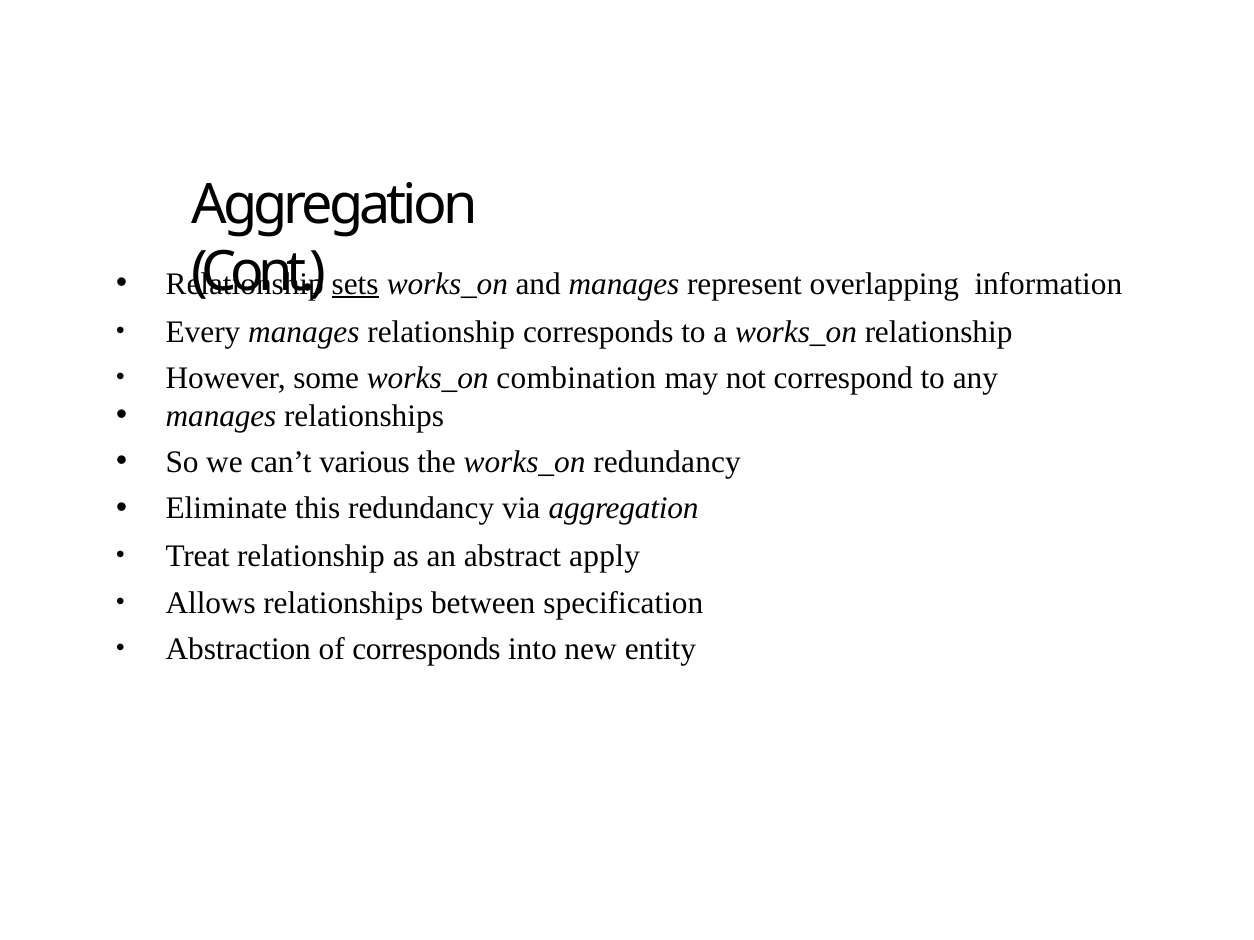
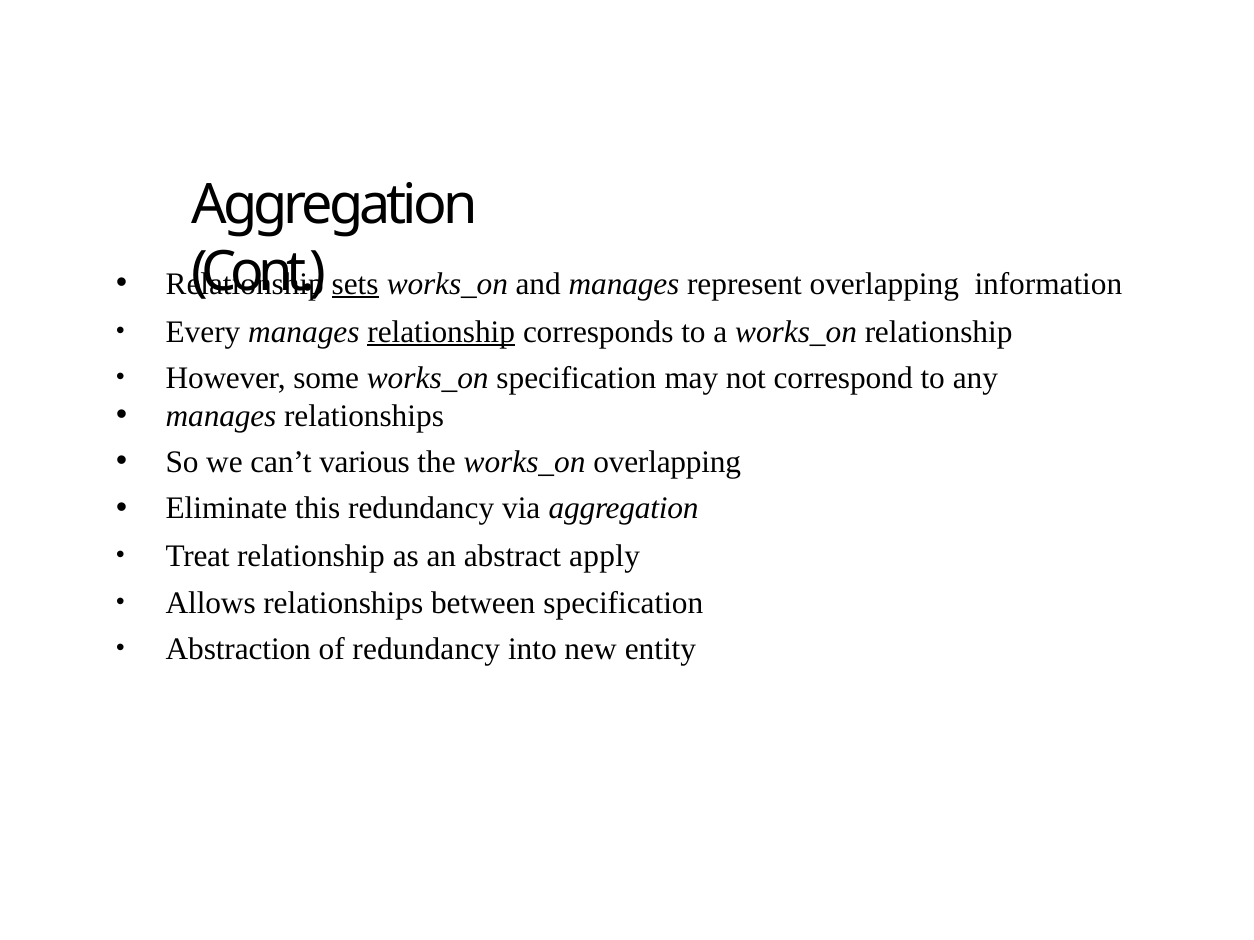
relationship at (441, 332) underline: none -> present
works_on combination: combination -> specification
works_on redundancy: redundancy -> overlapping
of corresponds: corresponds -> redundancy
